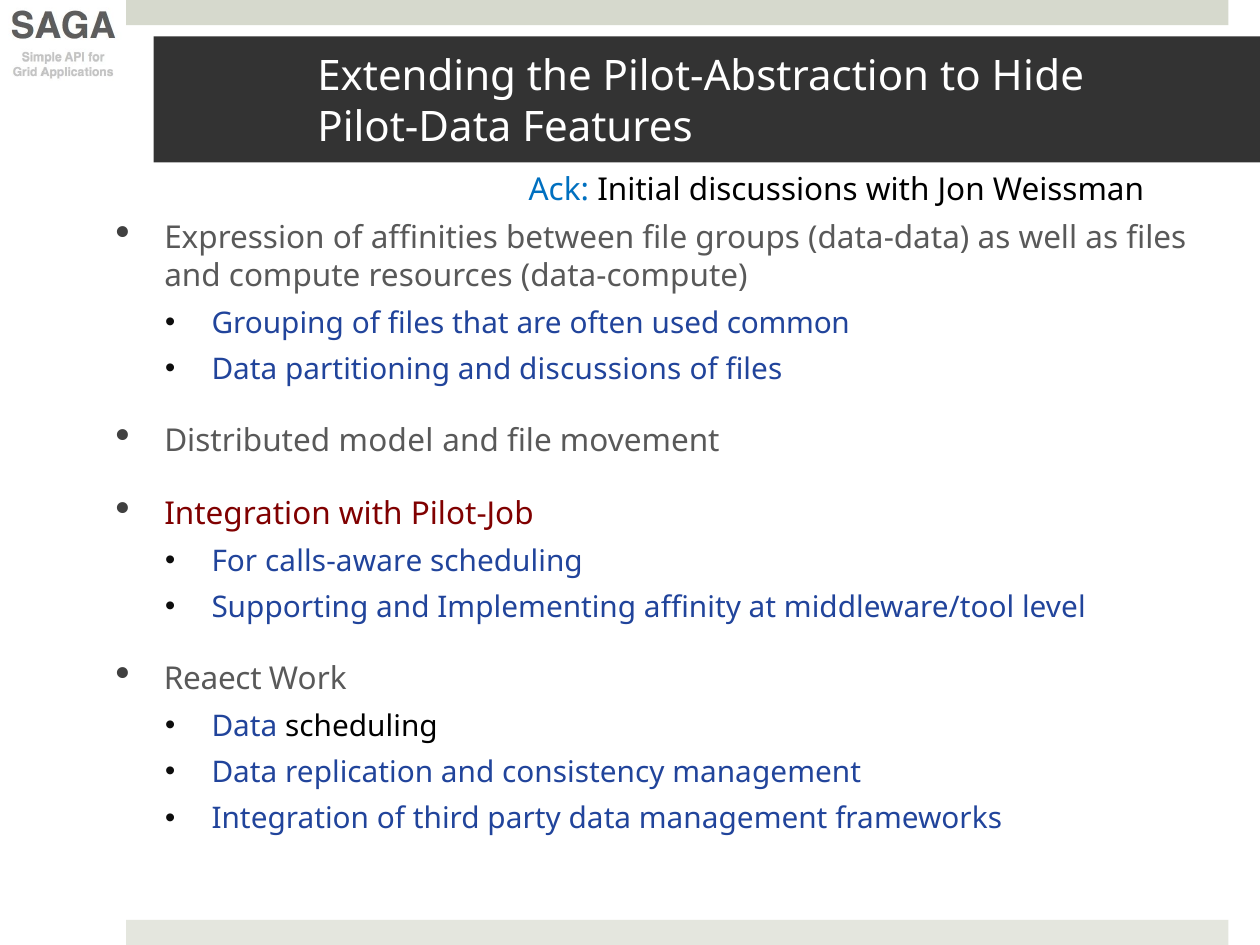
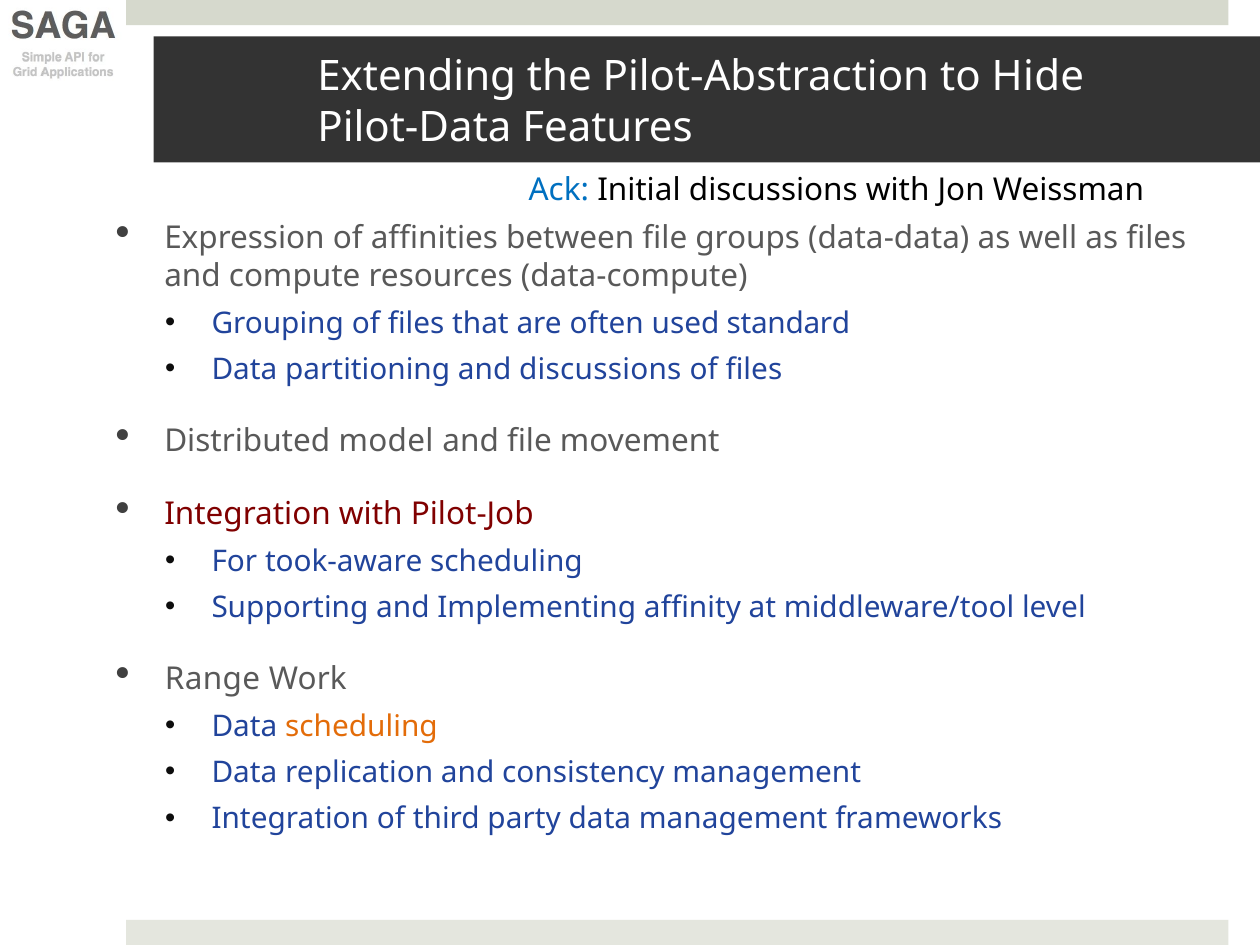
common: common -> standard
calls-aware: calls-aware -> took-aware
Reaect: Reaect -> Range
scheduling at (361, 727) colour: black -> orange
